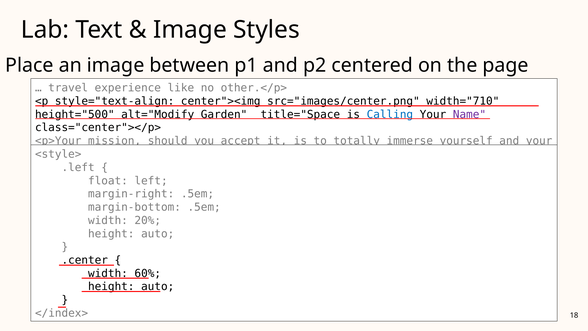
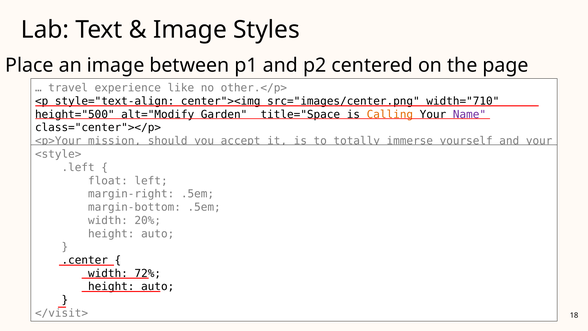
Calling colour: blue -> orange
60%: 60% -> 72%
</index>: </index> -> </visit>
